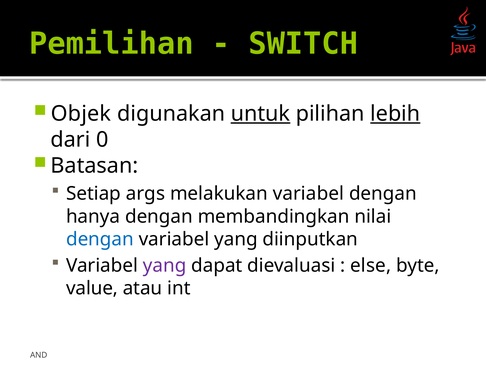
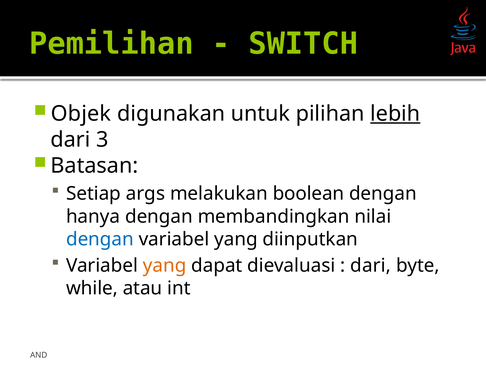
untuk underline: present -> none
0: 0 -> 3
melakukan variabel: variabel -> boolean
yang at (165, 265) colour: purple -> orange
else at (371, 265): else -> dari
value: value -> while
